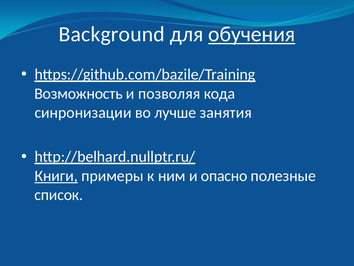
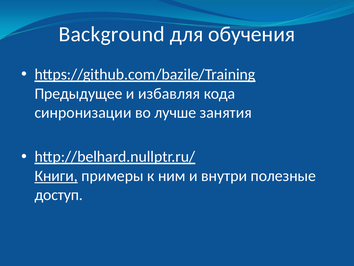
обучения underline: present -> none
Возможность: Возможность -> Предыдущее
позволяя: позволяя -> избавляя
опасно: опасно -> внутри
список: список -> доступ
